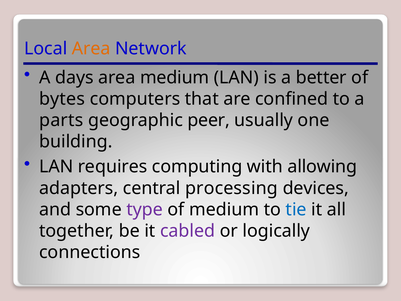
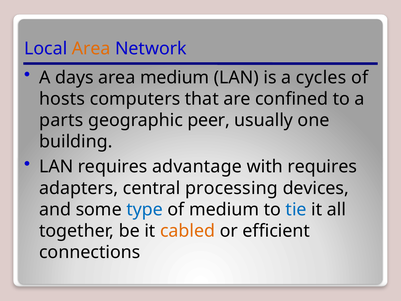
better: better -> cycles
bytes: bytes -> hosts
computing: computing -> advantage
with allowing: allowing -> requires
type colour: purple -> blue
cabled colour: purple -> orange
logically: logically -> efficient
